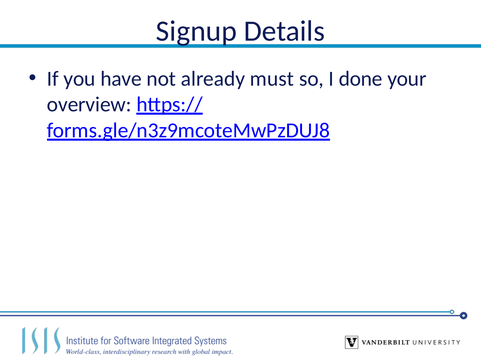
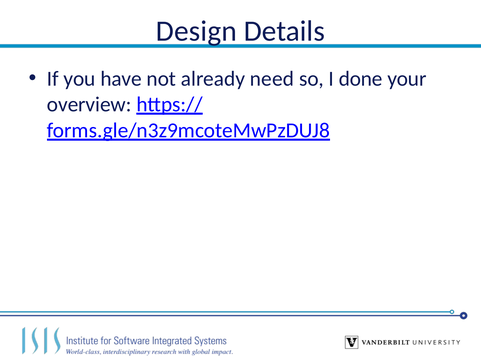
Signup: Signup -> Design
must: must -> need
